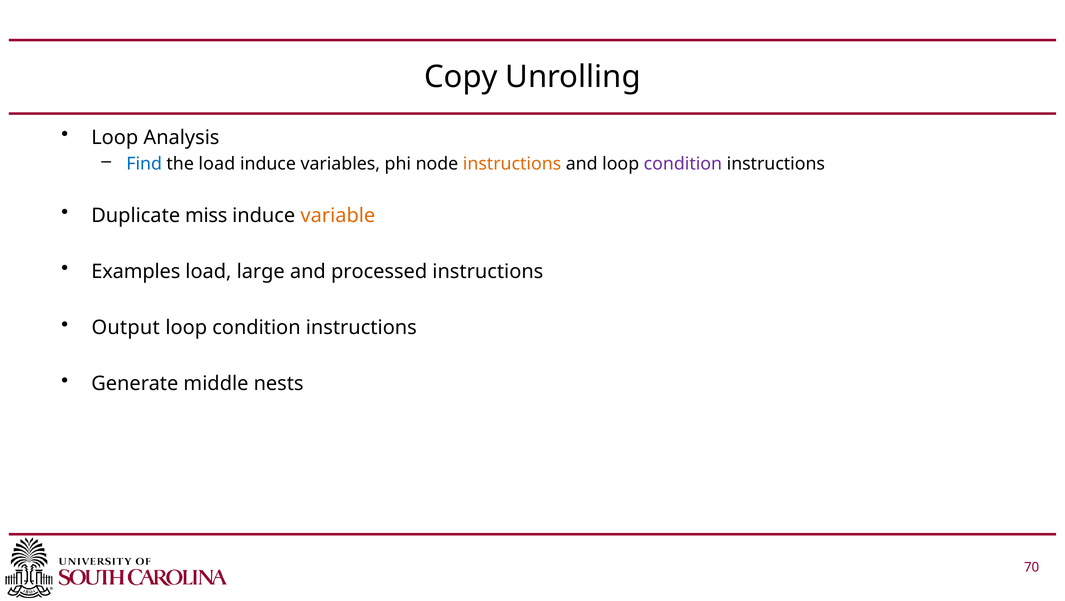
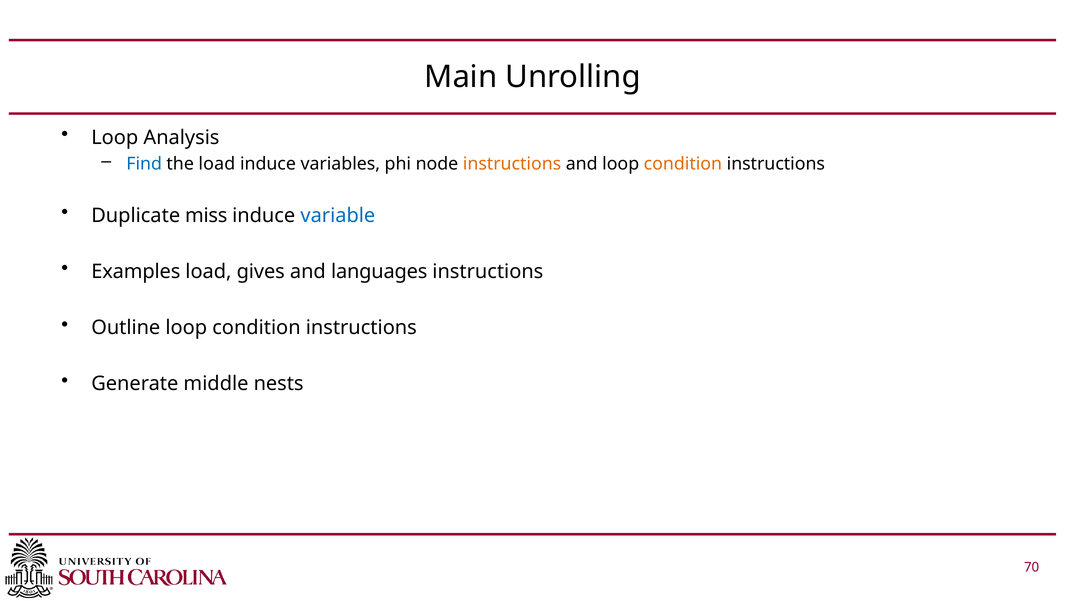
Copy: Copy -> Main
condition at (683, 164) colour: purple -> orange
variable colour: orange -> blue
large: large -> gives
processed: processed -> languages
Output: Output -> Outline
